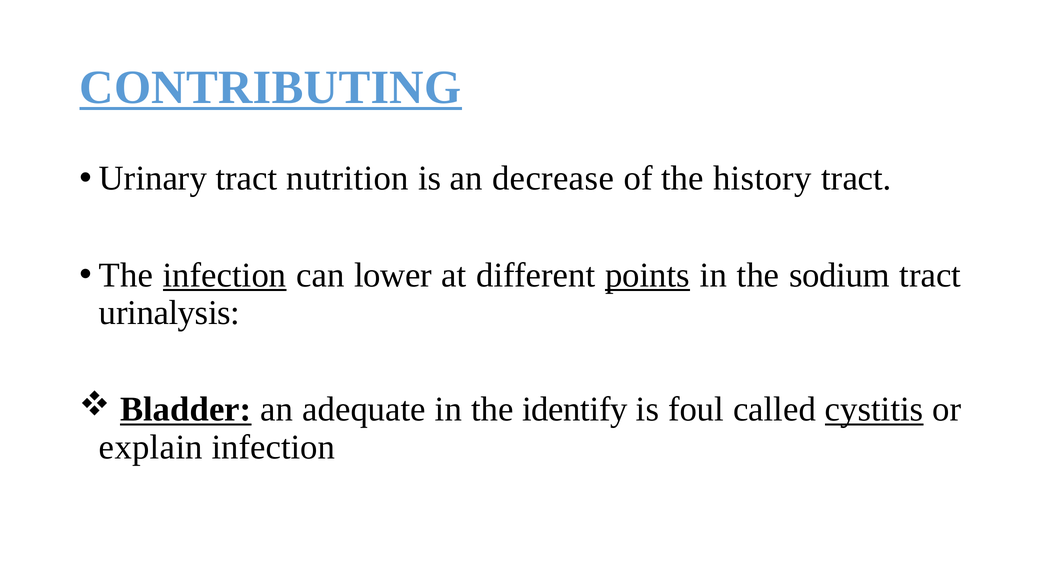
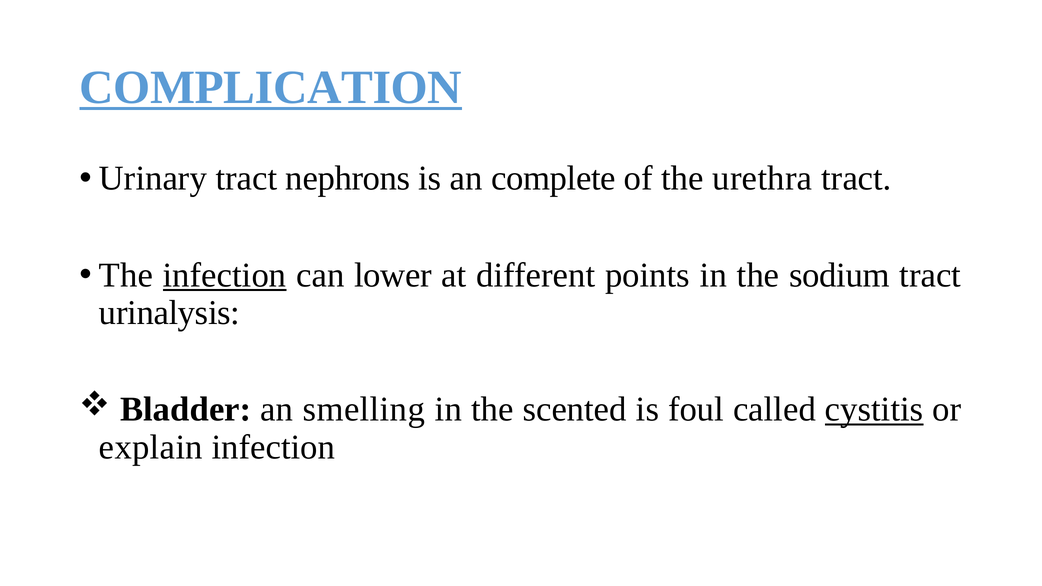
CONTRIBUTING: CONTRIBUTING -> COMPLICATION
nutrition: nutrition -> nephrons
decrease: decrease -> complete
history: history -> urethra
points underline: present -> none
Bladder underline: present -> none
adequate: adequate -> smelling
identify: identify -> scented
